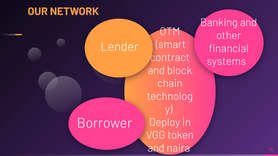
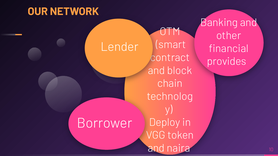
systems: systems -> provides
